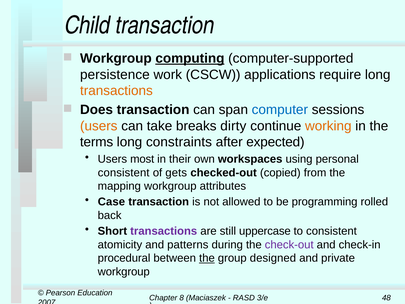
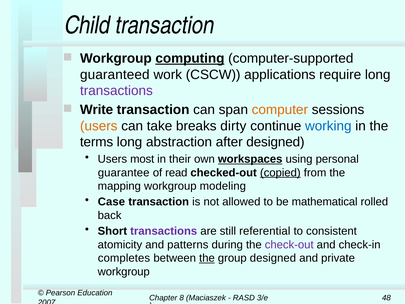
persistence: persistence -> guaranteed
transactions at (116, 91) colour: orange -> purple
Does: Does -> Write
computer colour: blue -> orange
working colour: orange -> blue
constraints: constraints -> abstraction
after expected: expected -> designed
workspaces underline: none -> present
consistent at (124, 172): consistent -> guarantee
gets: gets -> read
copied underline: none -> present
attributes: attributes -> modeling
programming: programming -> mathematical
uppercase: uppercase -> referential
procedural: procedural -> completes
